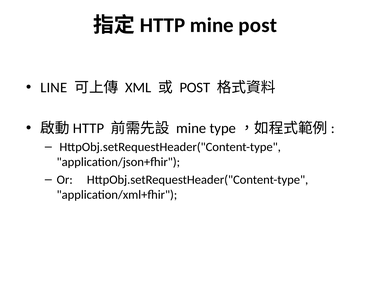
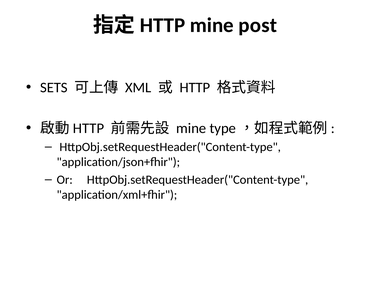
LINE: LINE -> SETS
POST at (195, 88): POST -> HTTP
